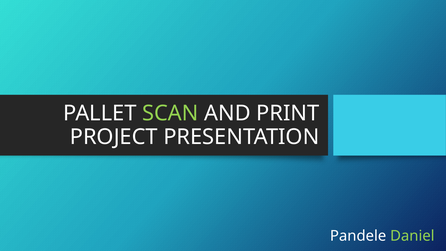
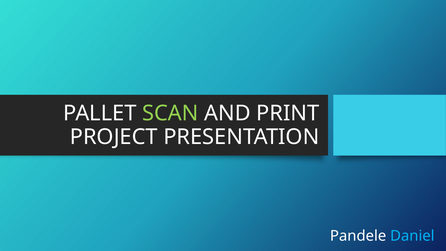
Daniel colour: light green -> light blue
